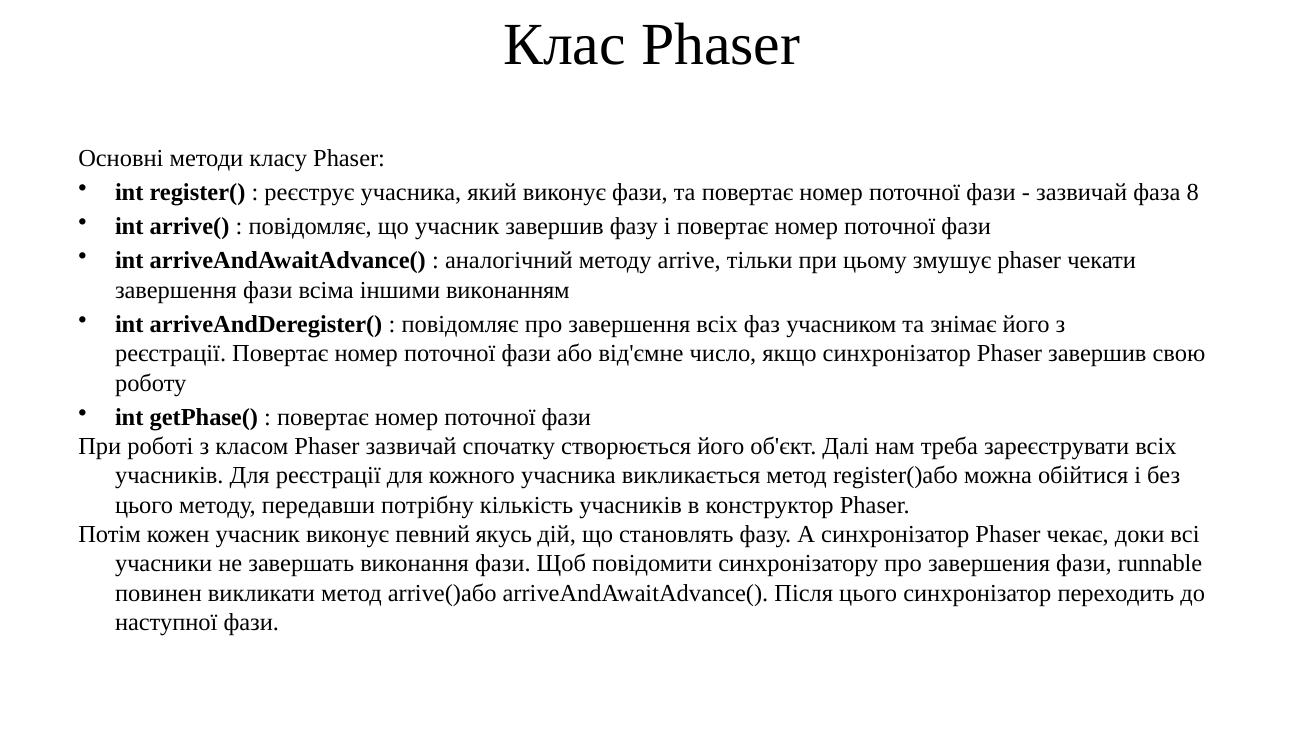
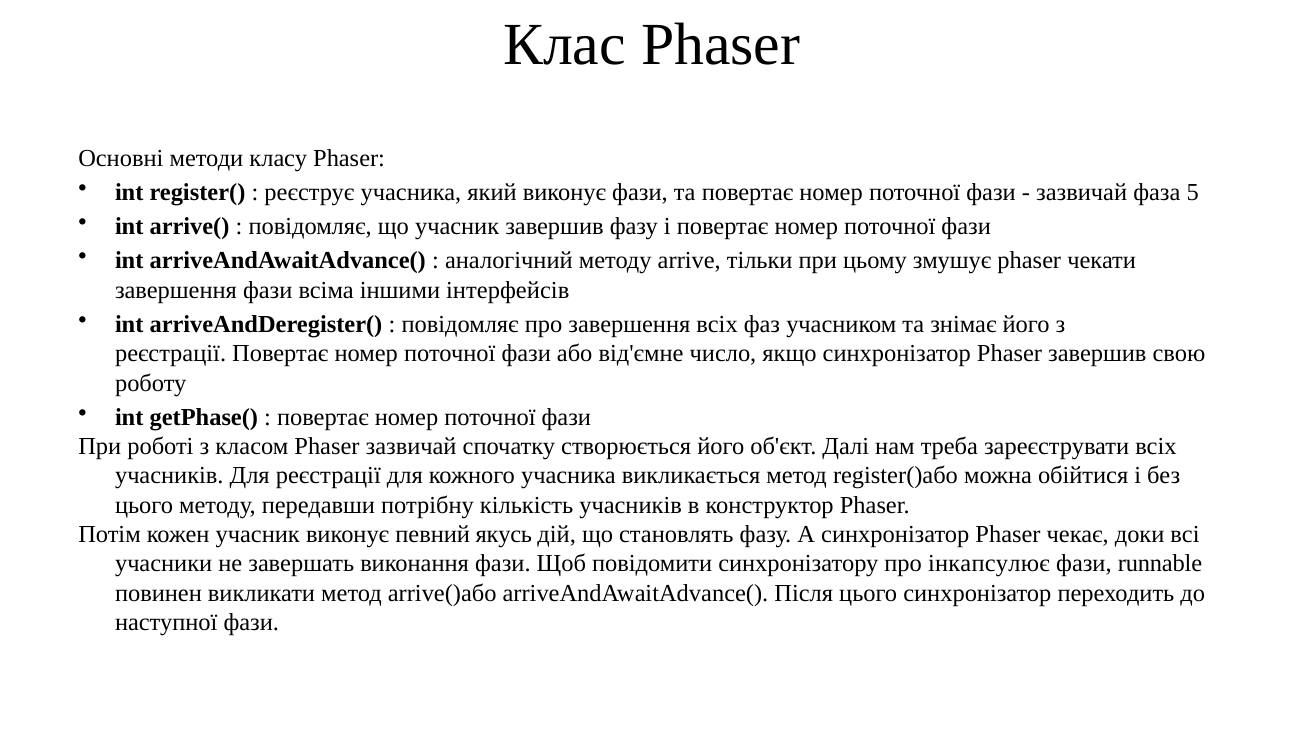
8: 8 -> 5
виконанням: виконанням -> інтерфейсів
завершения: завершения -> інкапсулює
